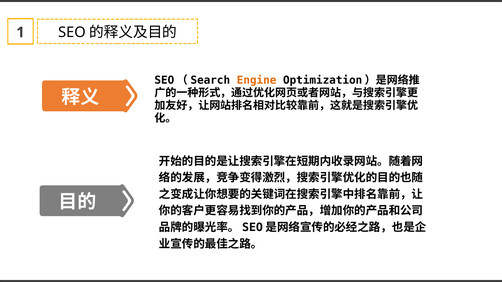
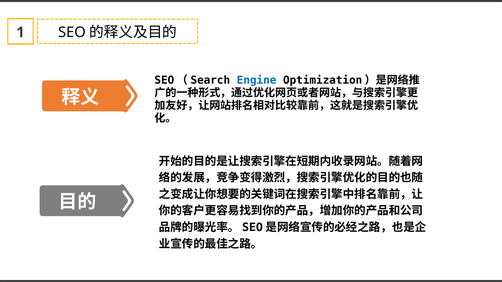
Engine colour: orange -> blue
